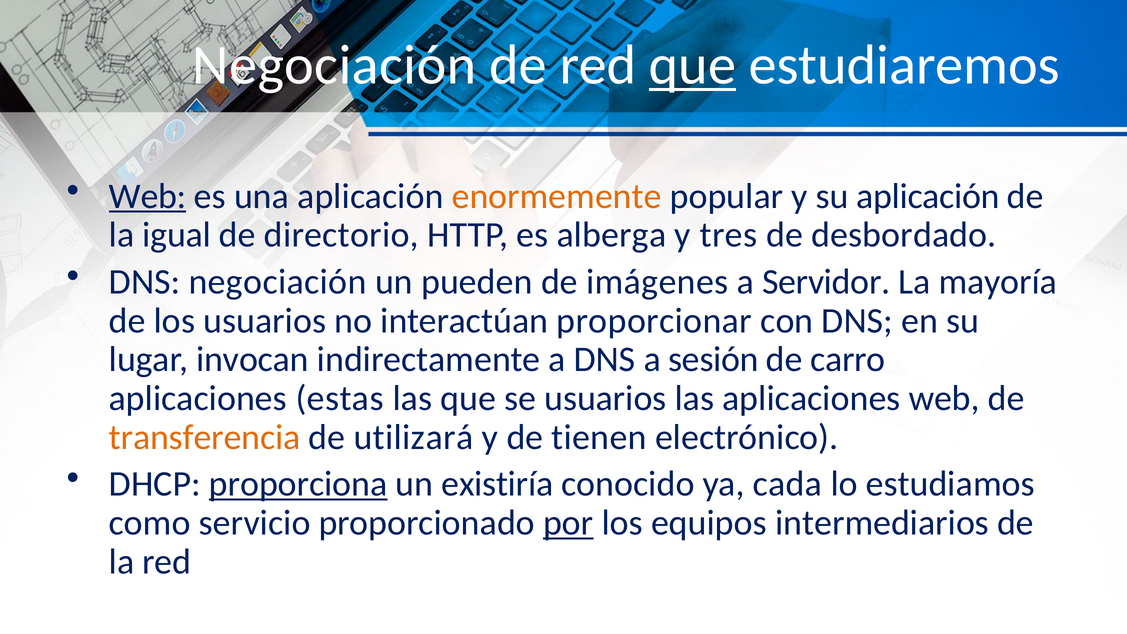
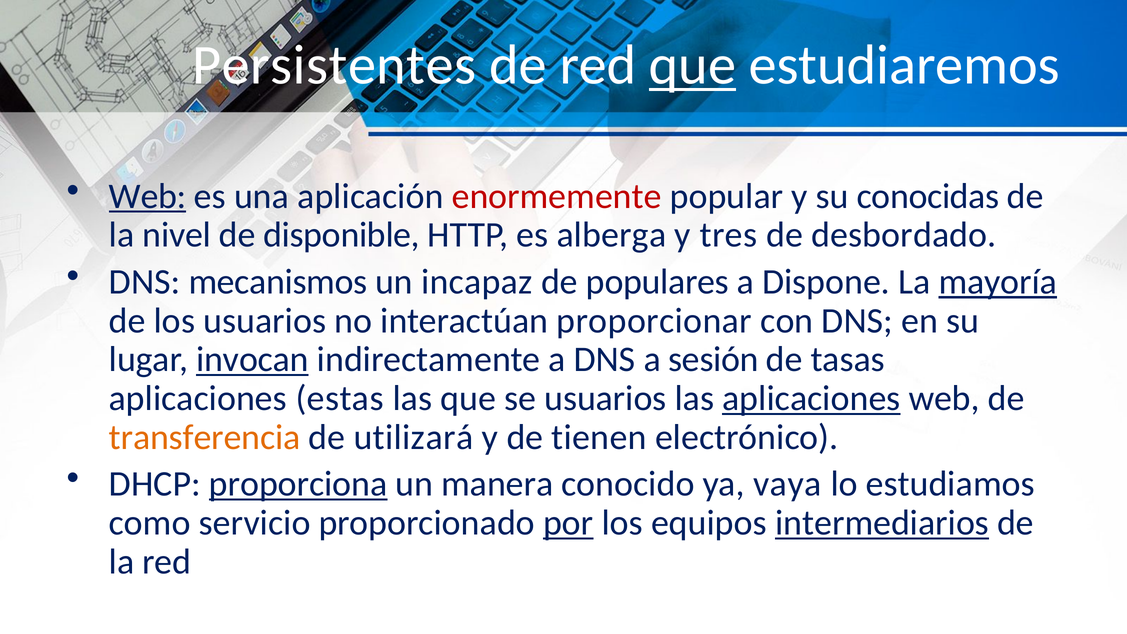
Negociación at (334, 65): Negociación -> Persistentes
enormemente colour: orange -> red
su aplicación: aplicación -> conocidas
igual: igual -> nivel
directorio: directorio -> disponible
DNS negociación: negociación -> mecanismos
pueden: pueden -> incapaz
imágenes: imágenes -> populares
Servidor: Servidor -> Dispone
mayoría underline: none -> present
invocan underline: none -> present
carro: carro -> tasas
aplicaciones at (811, 398) underline: none -> present
existiría: existiría -> manera
cada: cada -> vaya
intermediarios underline: none -> present
